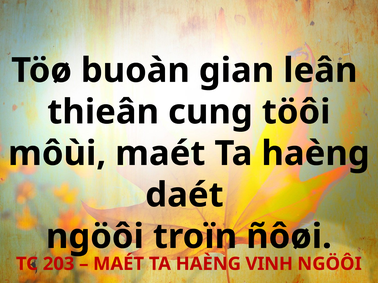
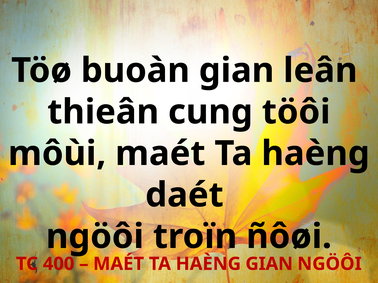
203: 203 -> 400
HAÈNG VINH: VINH -> GIAN
